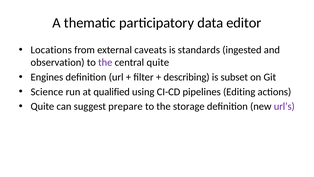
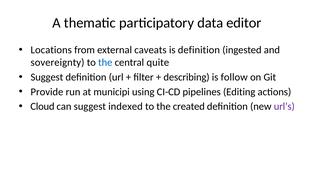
is standards: standards -> definition
observation: observation -> sovereignty
the at (105, 62) colour: purple -> blue
Engines at (47, 77): Engines -> Suggest
subset: subset -> follow
Science: Science -> Provide
qualified: qualified -> municipi
Quite at (42, 106): Quite -> Cloud
prepare: prepare -> indexed
storage: storage -> created
